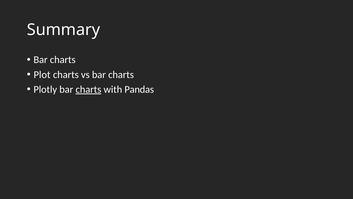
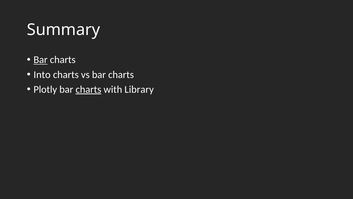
Bar at (41, 60) underline: none -> present
Plot: Plot -> Into
Pandas: Pandas -> Library
